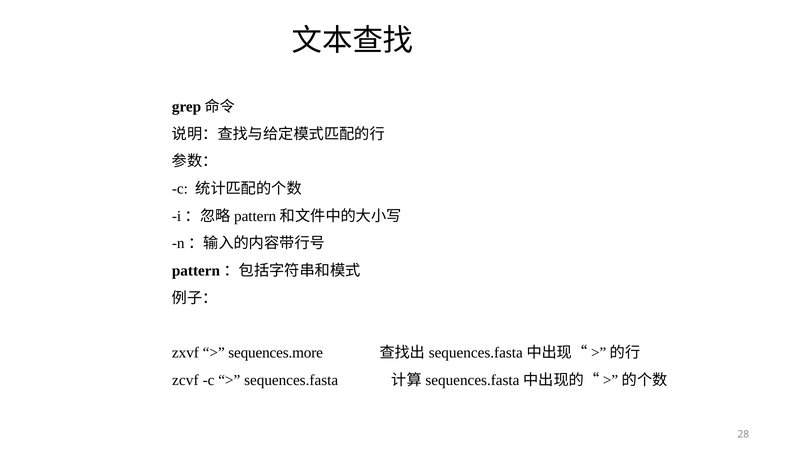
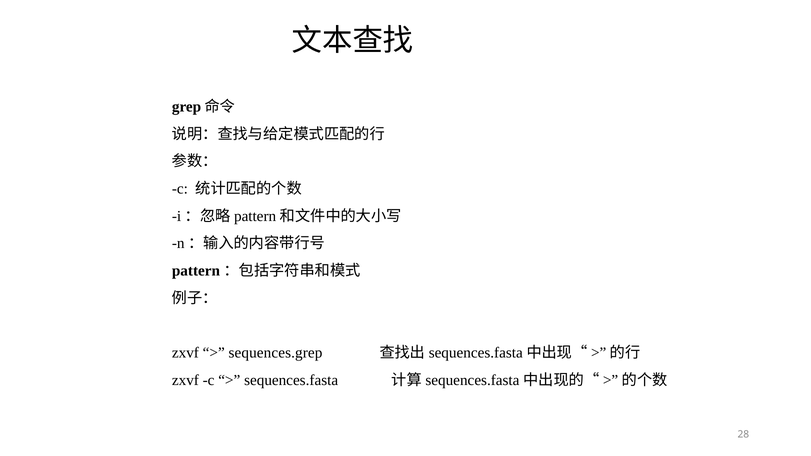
sequences.more: sequences.more -> sequences.grep
zcvf at (185, 380): zcvf -> zxvf
